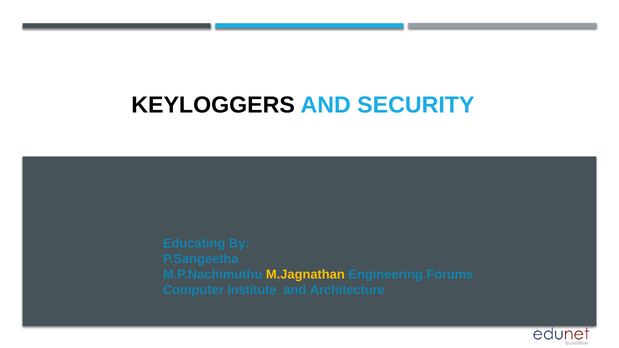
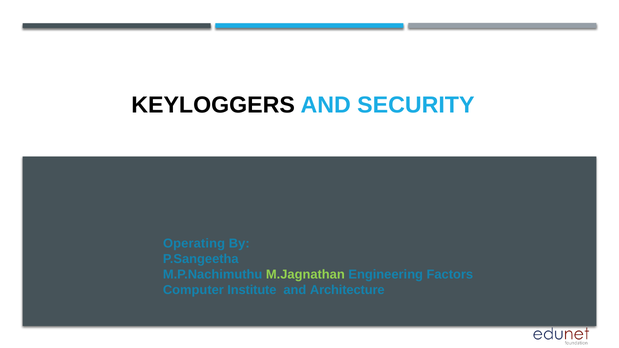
Educating: Educating -> Operating
M.Jagnathan colour: yellow -> light green
Forums: Forums -> Factors
